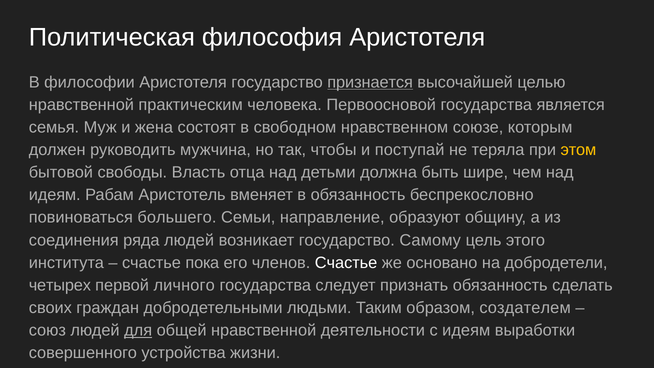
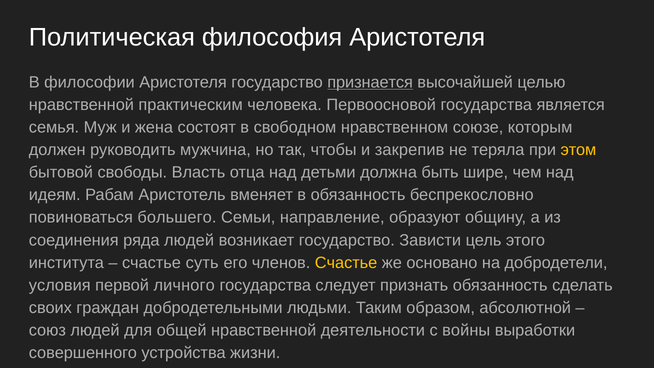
поступай: поступай -> закрепив
Самому: Самому -> Зависти
пока: пока -> суть
Счастье at (346, 263) colour: white -> yellow
четырех: четырех -> условия
создателем: создателем -> абсолютной
для underline: present -> none
с идеям: идеям -> войны
